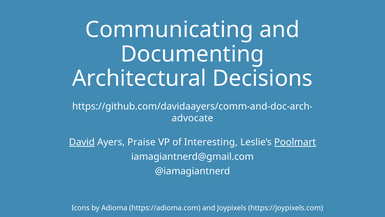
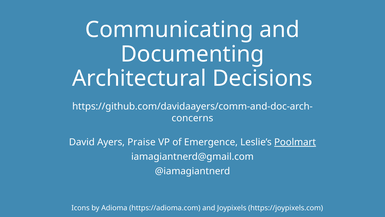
advocate: advocate -> concerns
David underline: present -> none
Interesting: Interesting -> Emergence
